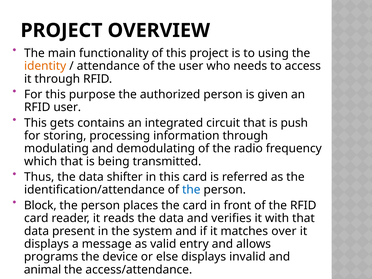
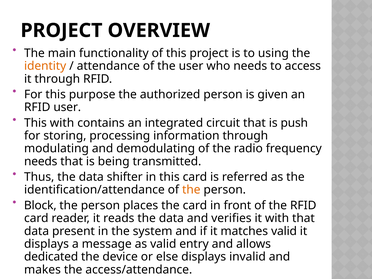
This gets: gets -> with
which at (41, 161): which -> needs
the at (191, 190) colour: blue -> orange
matches over: over -> valid
programs: programs -> dedicated
animal: animal -> makes
